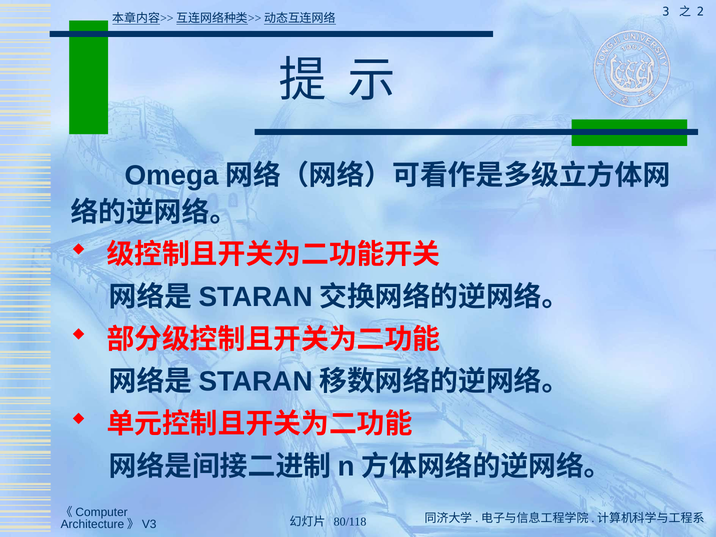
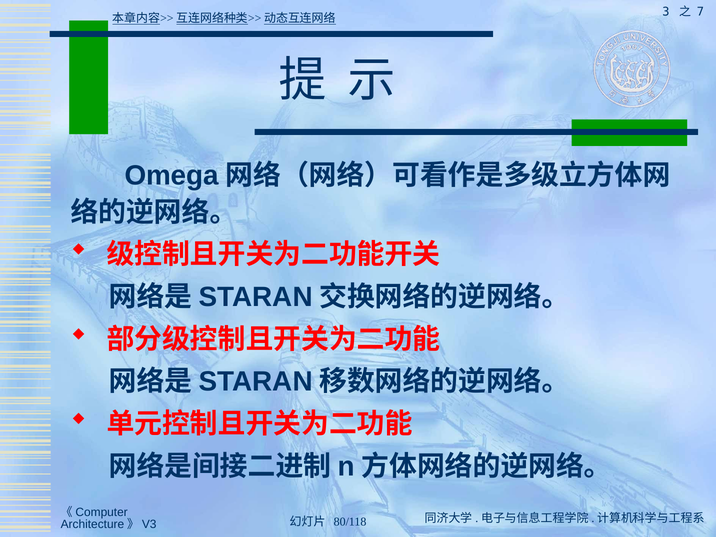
2: 2 -> 7
